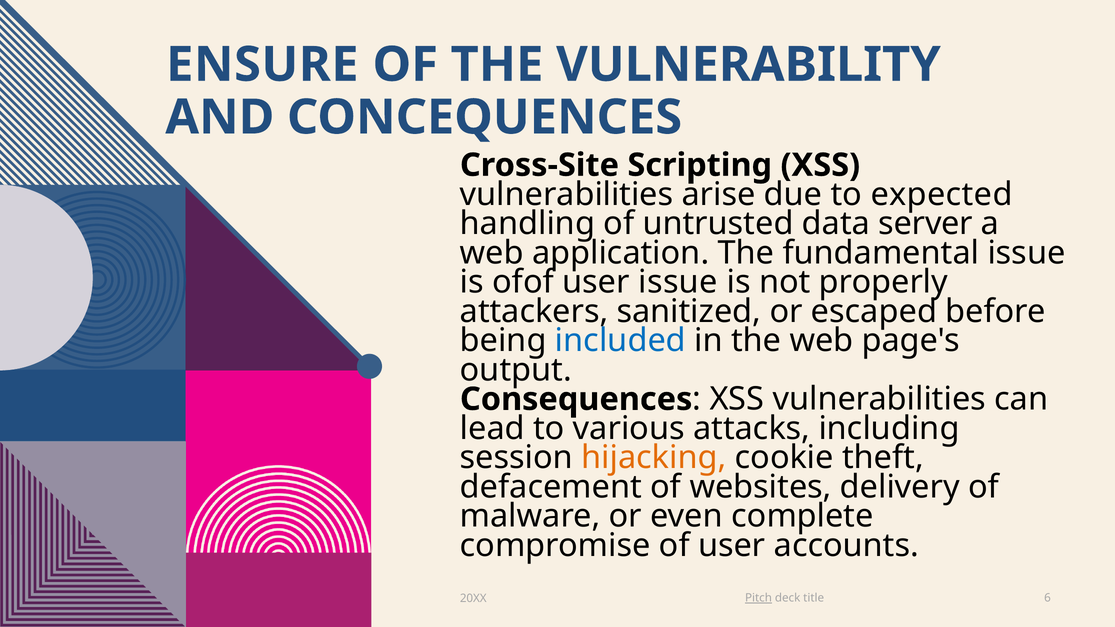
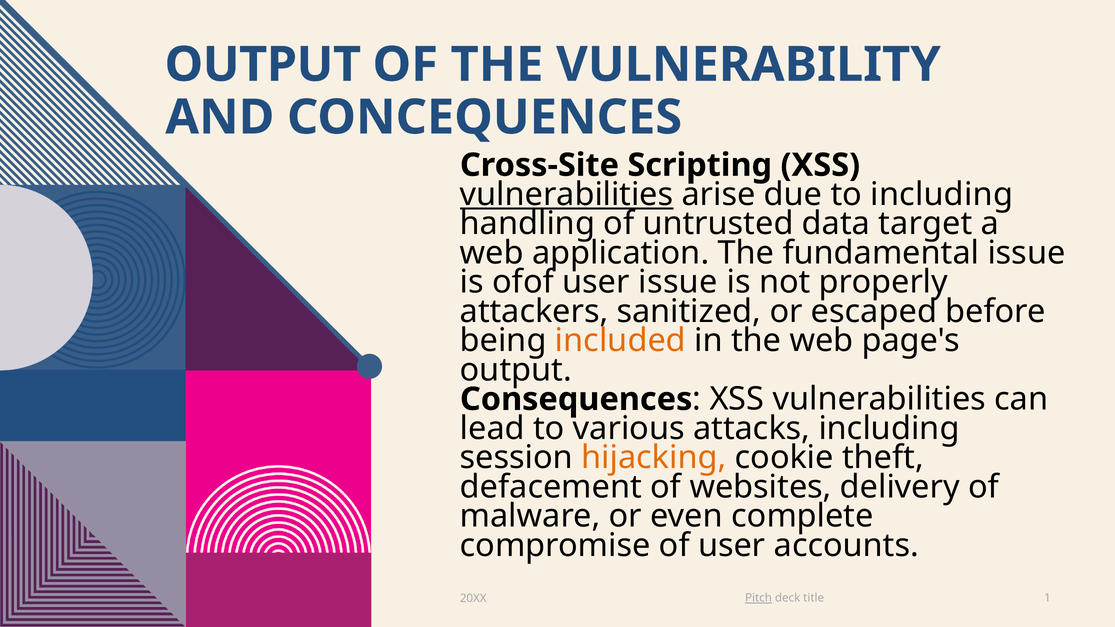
ENSURE at (262, 65): ENSURE -> OUTPUT
vulnerabilities at (567, 194) underline: none -> present
to expected: expected -> including
server: server -> target
included colour: blue -> orange
6: 6 -> 1
